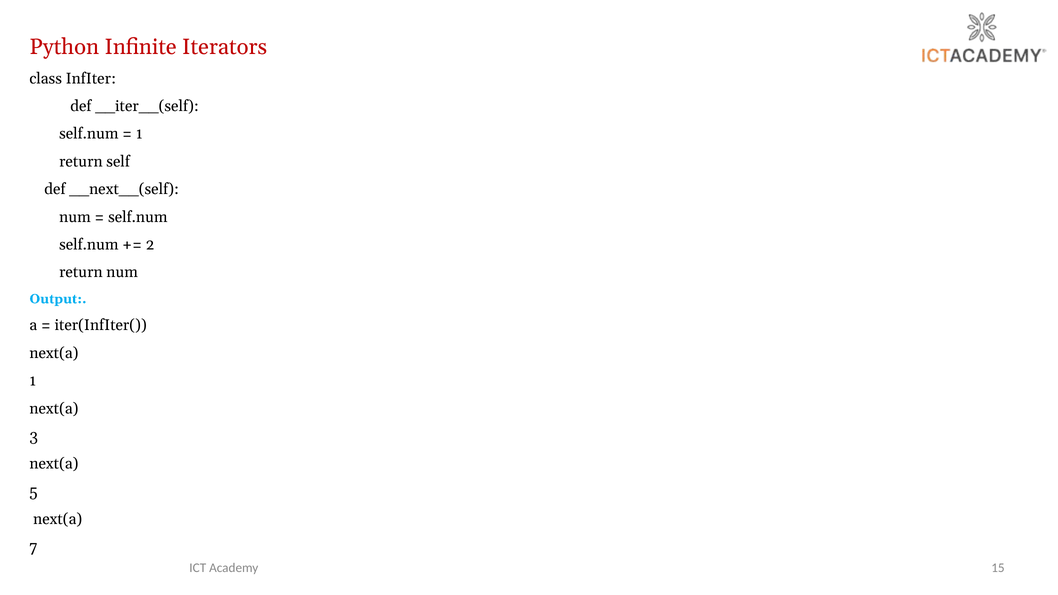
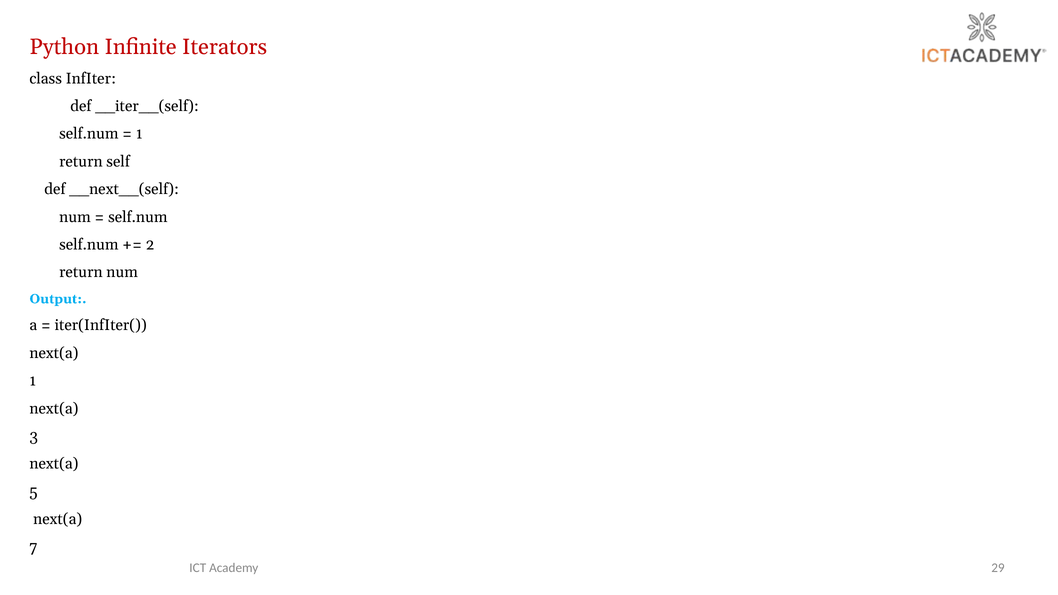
15: 15 -> 29
